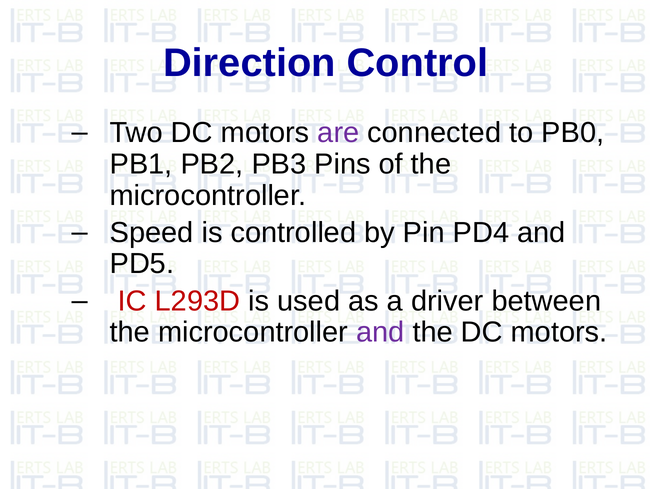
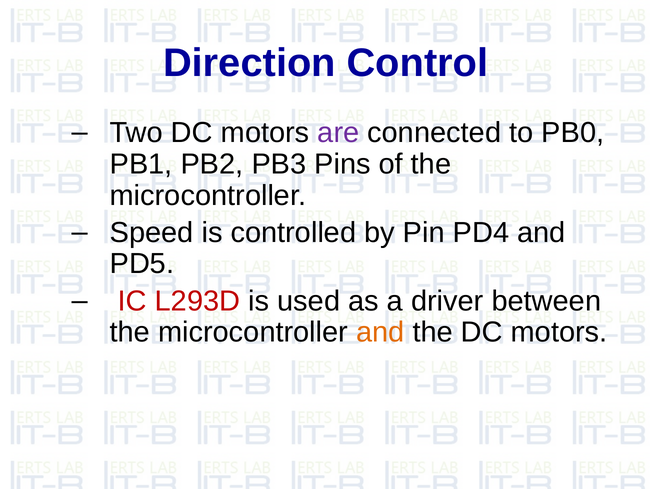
and at (380, 332) colour: purple -> orange
